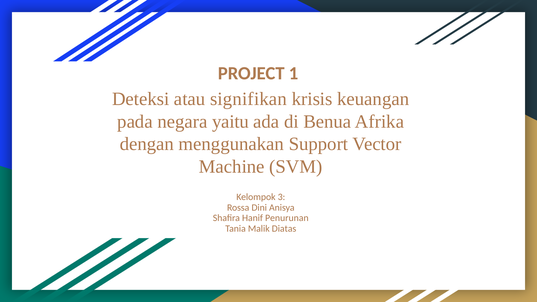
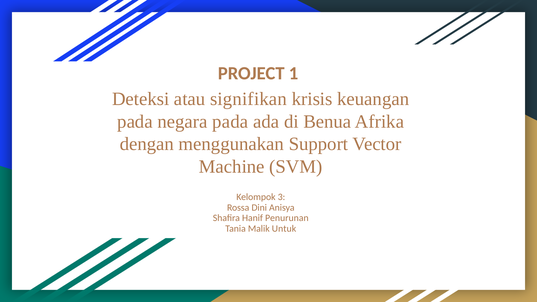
negara yaitu: yaitu -> pada
Diatas: Diatas -> Untuk
